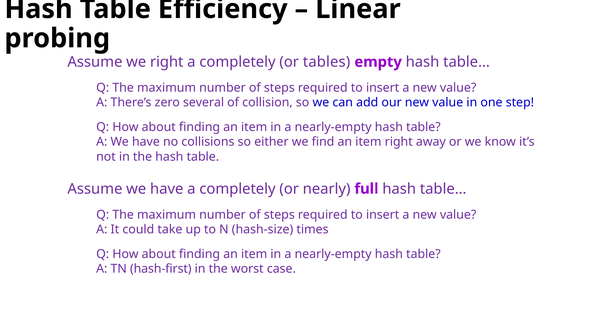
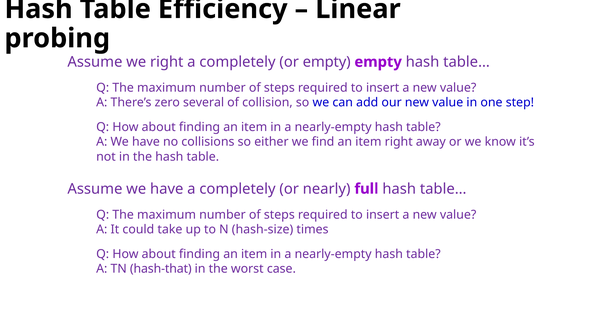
or tables: tables -> empty
hash-first: hash-first -> hash-that
